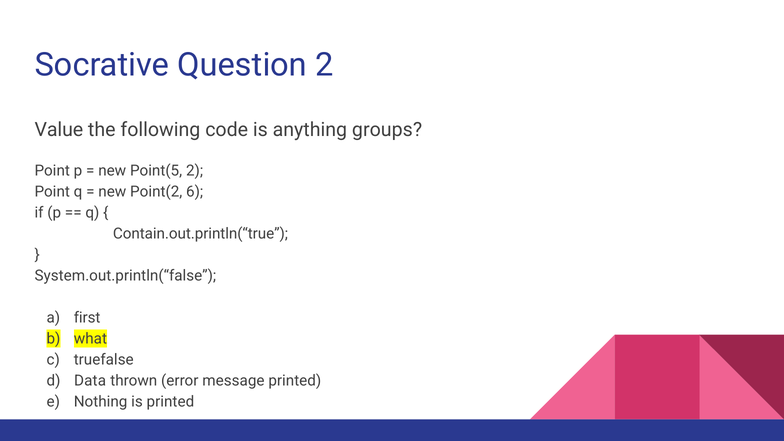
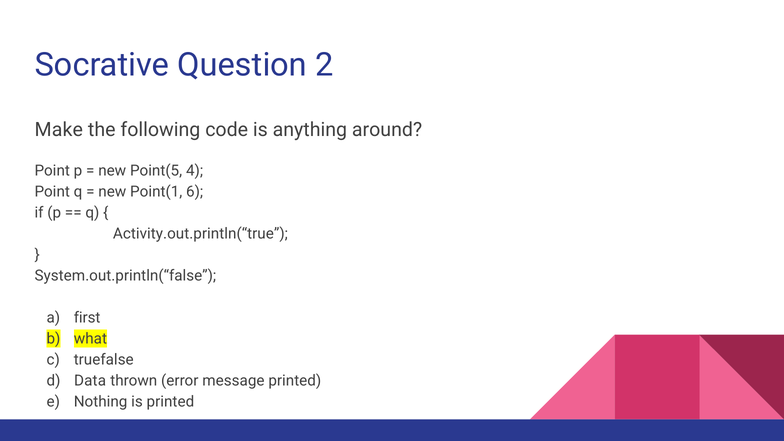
Value: Value -> Make
groups: groups -> around
Point(5 2: 2 -> 4
Point(2: Point(2 -> Point(1
Contain.out.println(“true: Contain.out.println(“true -> Activity.out.println(“true
